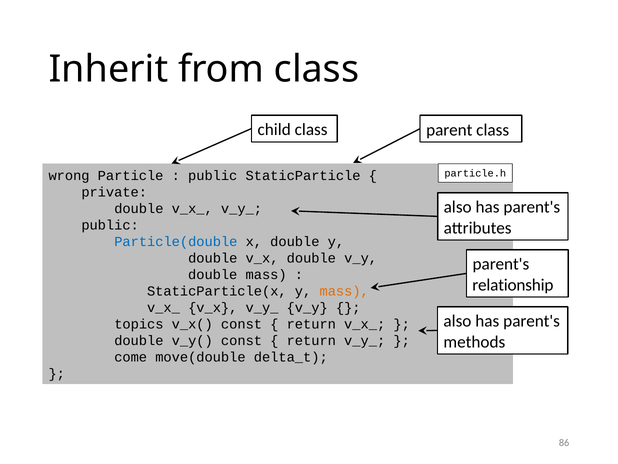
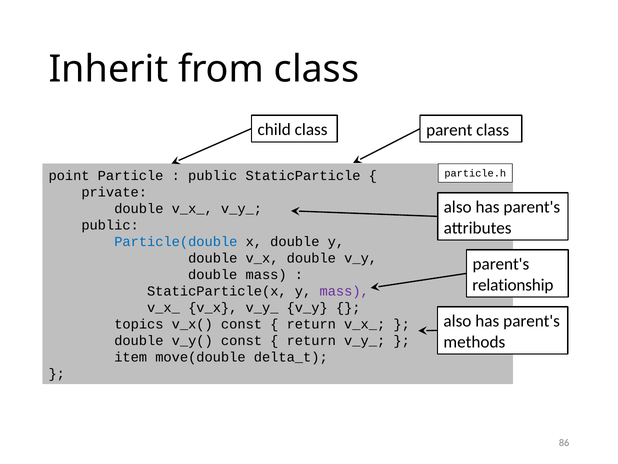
wrong: wrong -> point
mass at (344, 291) colour: orange -> purple
come: come -> item
